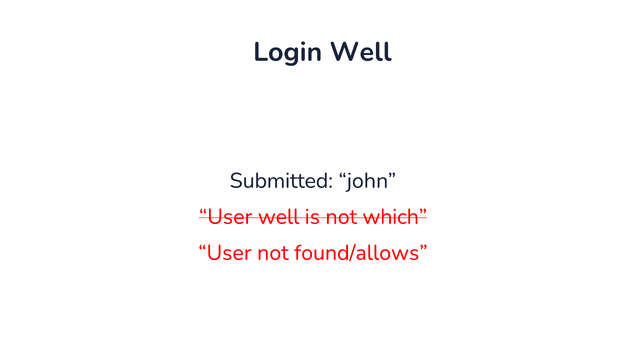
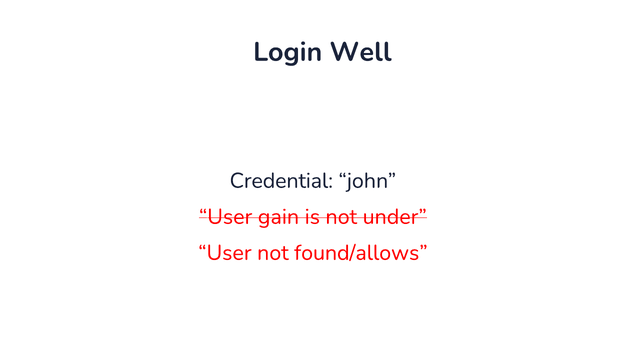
Submitted: Submitted -> Credential
User well: well -> gain
which: which -> under
